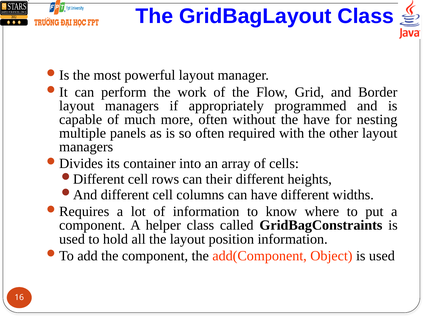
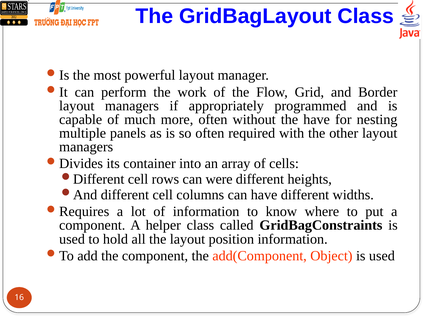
their: their -> were
